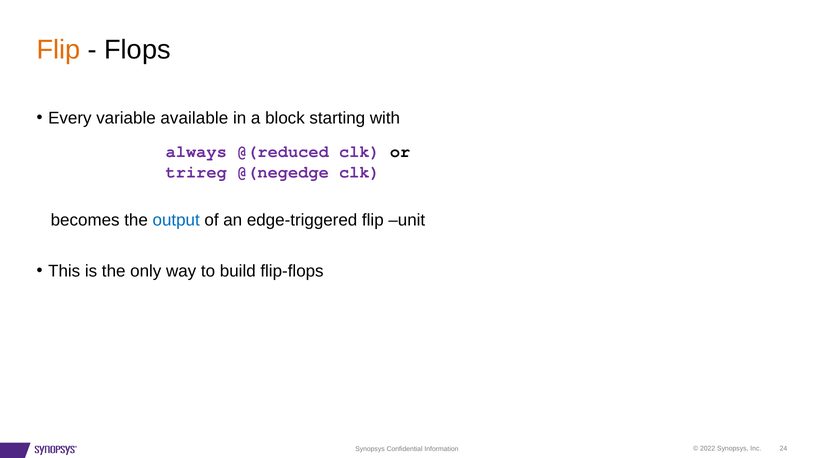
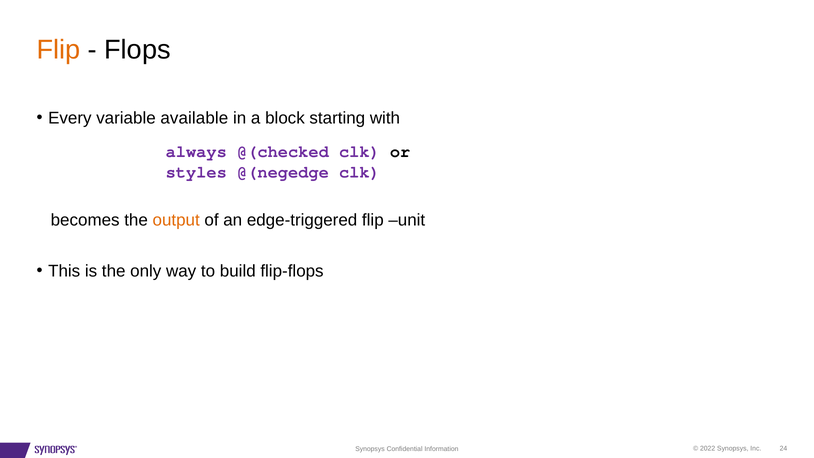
@(reduced: @(reduced -> @(checked
trireg: trireg -> styles
output colour: blue -> orange
